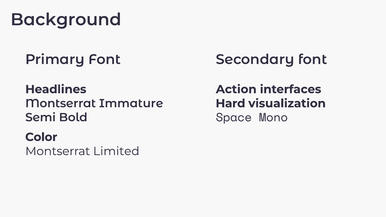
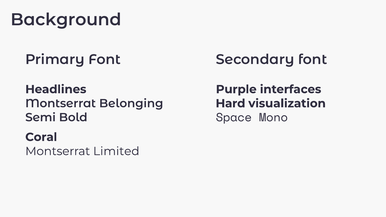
Action: Action -> Purple
Immature: Immature -> Belonging
Color: Color -> Coral
